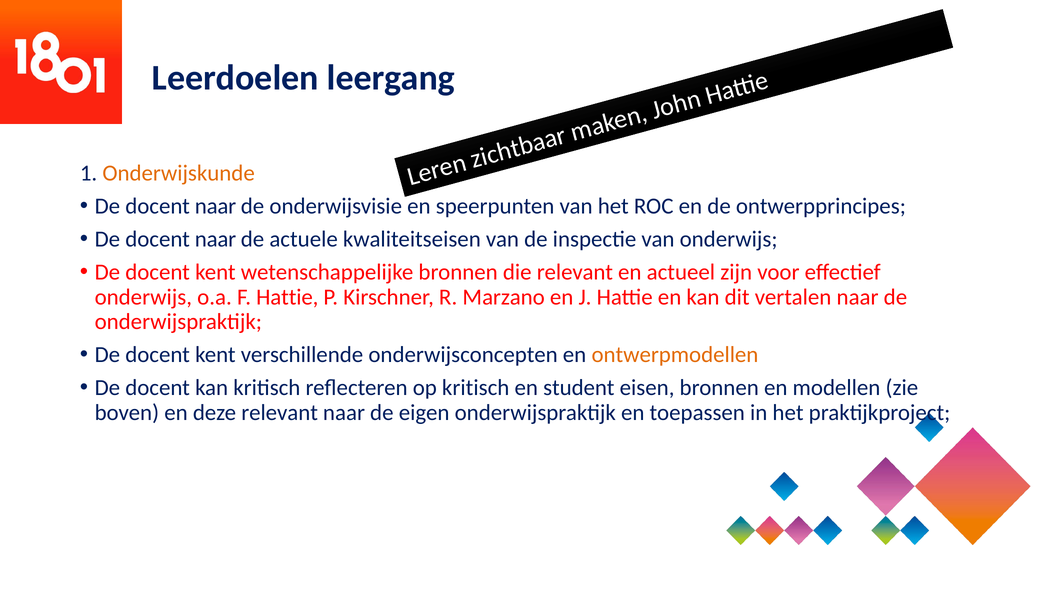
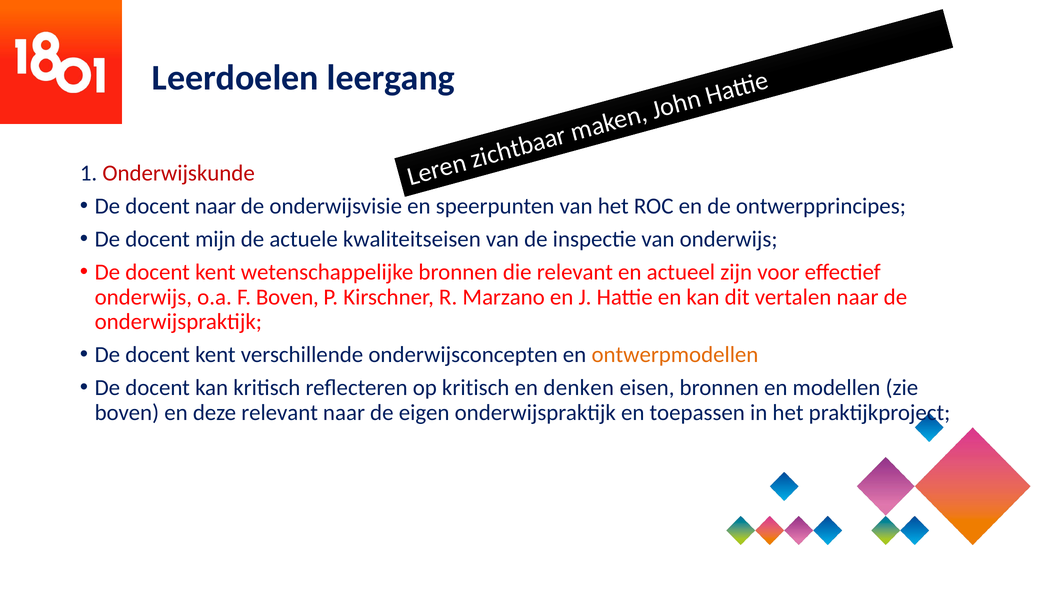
Onderwijskunde colour: orange -> red
naar at (216, 239): naar -> mijn
F Hattie: Hattie -> Boven
student: student -> denken
